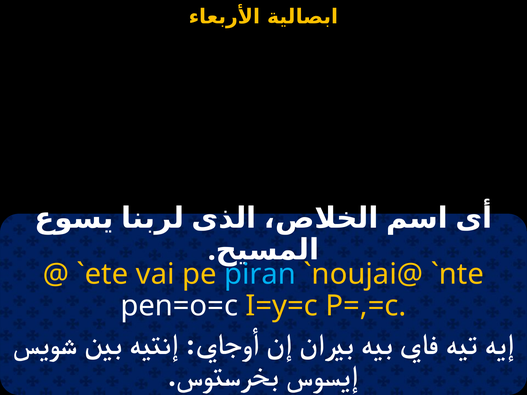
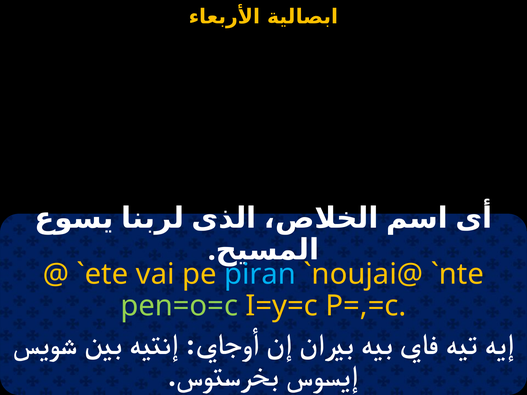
pen=o=c colour: white -> light green
